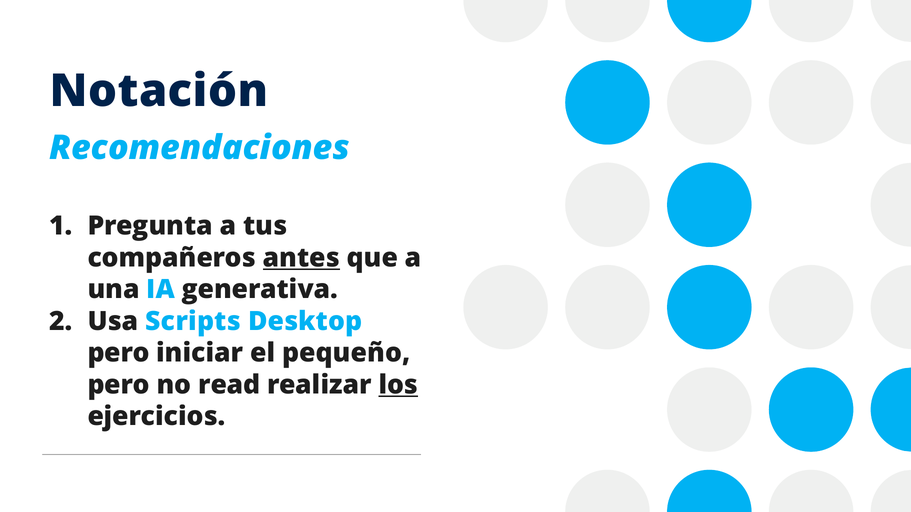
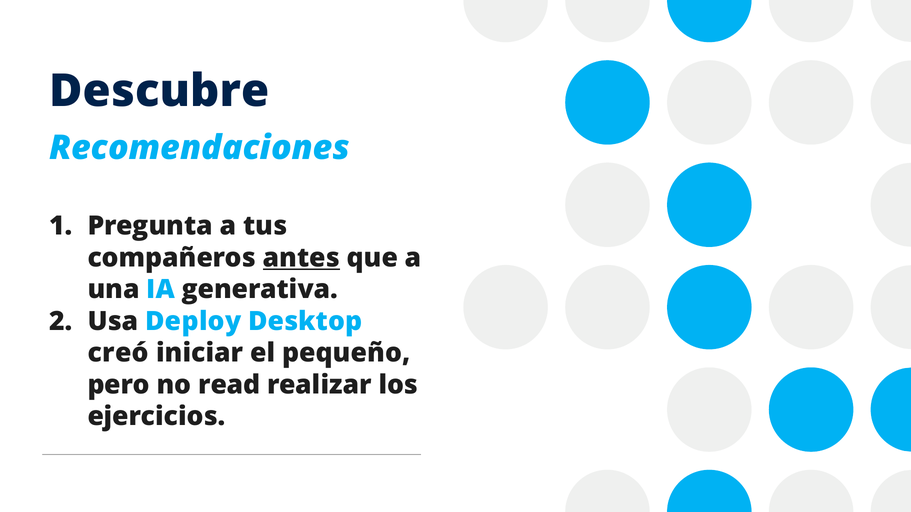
Notación: Notación -> Descubre
Scripts: Scripts -> Deploy
pero at (119, 353): pero -> creó
los underline: present -> none
